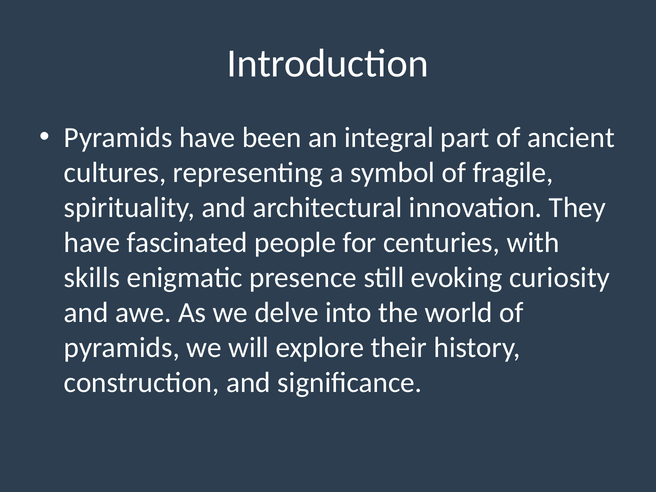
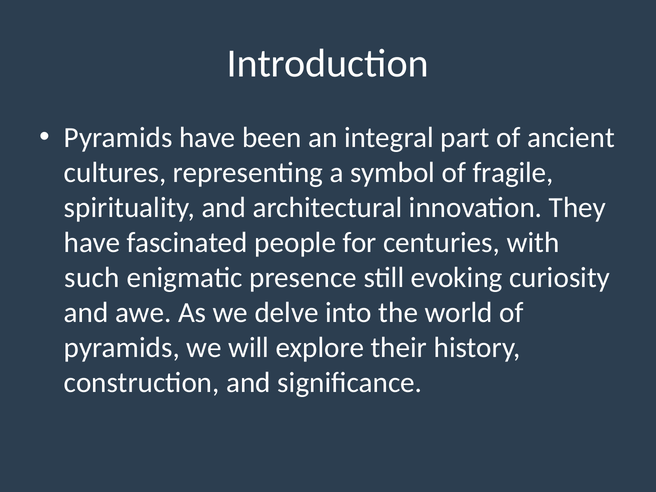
skills: skills -> such
